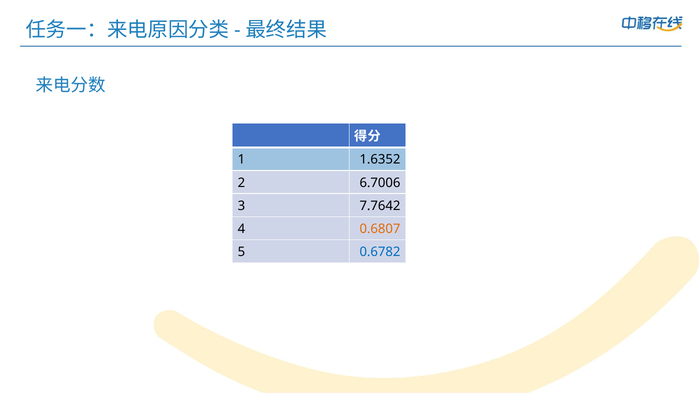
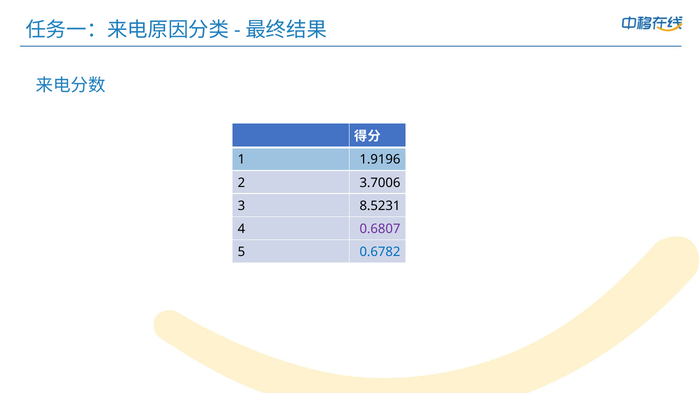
1.6352: 1.6352 -> 1.9196
6.7006: 6.7006 -> 3.7006
7.7642: 7.7642 -> 8.5231
0.6807 colour: orange -> purple
